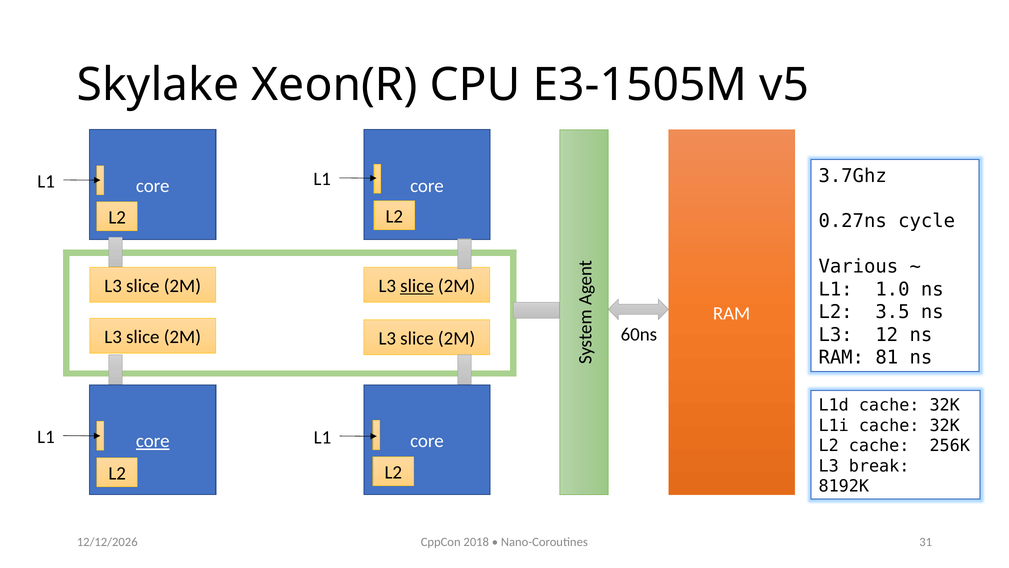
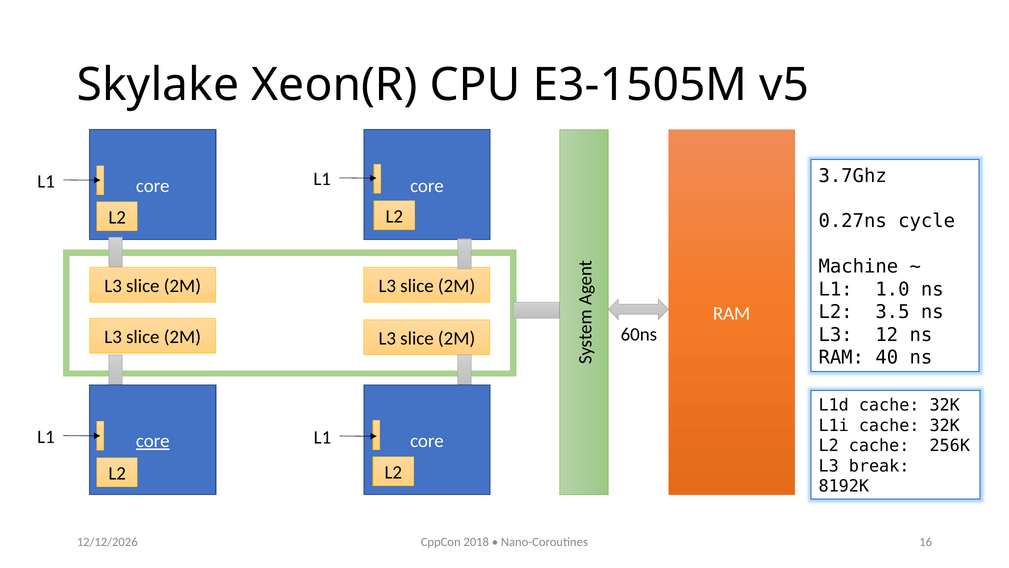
Various: Various -> Machine
slice at (417, 286) underline: present -> none
81: 81 -> 40
31: 31 -> 16
